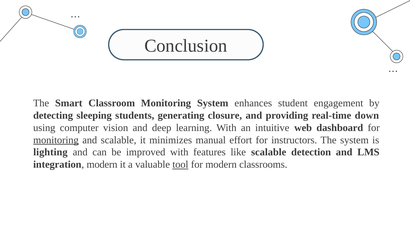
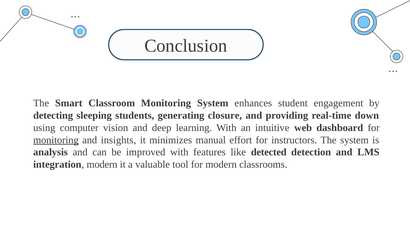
and scalable: scalable -> insights
lighting: lighting -> analysis
like scalable: scalable -> detected
tool underline: present -> none
